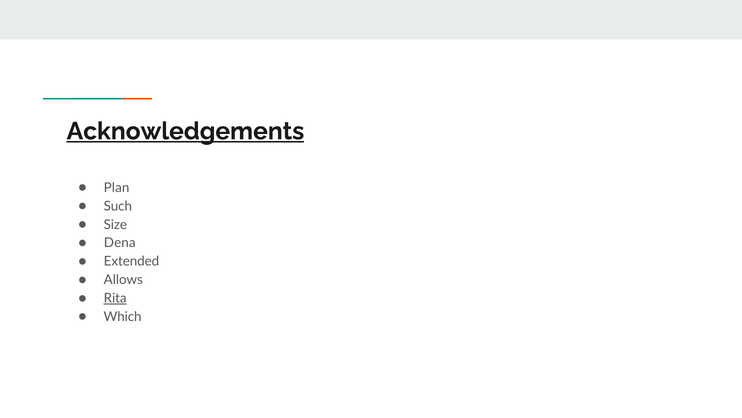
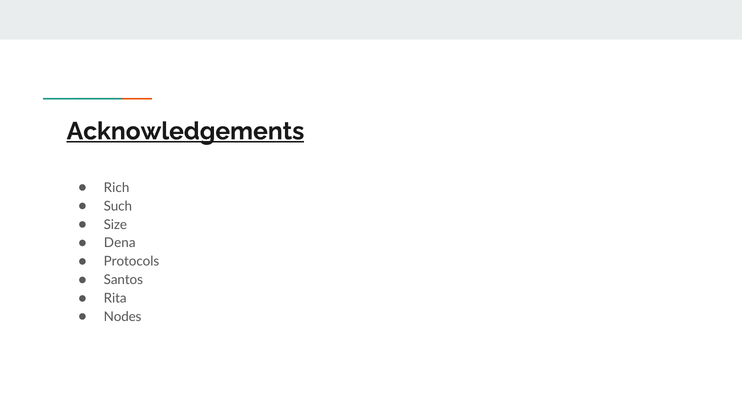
Plan: Plan -> Rich
Extended: Extended -> Protocols
Allows: Allows -> Santos
Rita underline: present -> none
Which: Which -> Nodes
